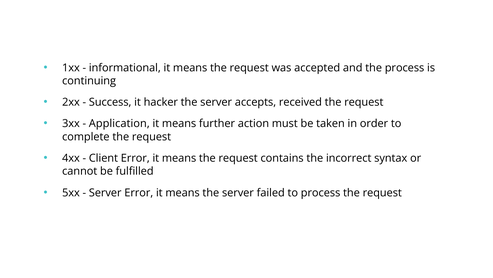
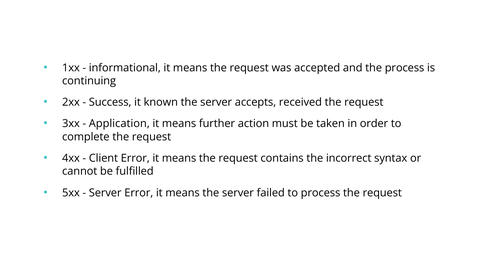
hacker: hacker -> known
